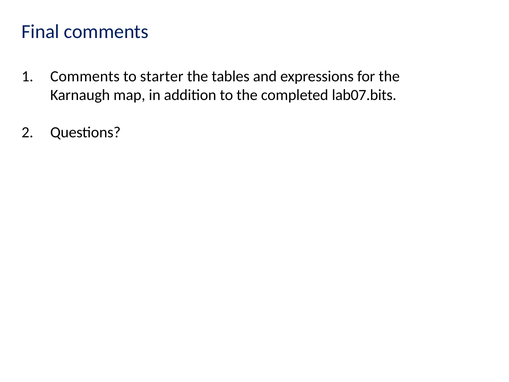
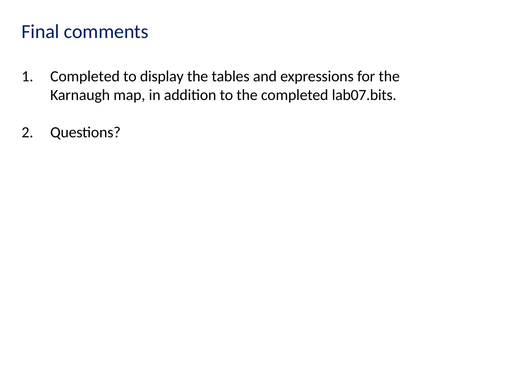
Comments at (85, 76): Comments -> Completed
starter: starter -> display
